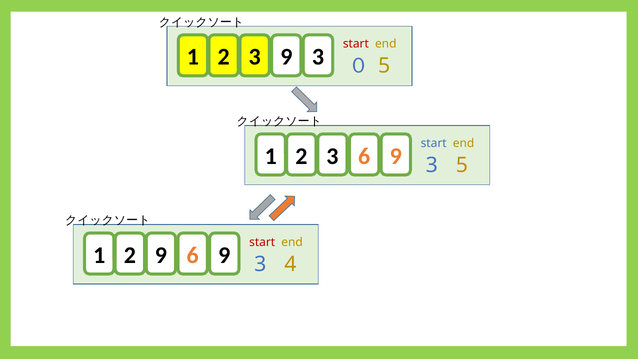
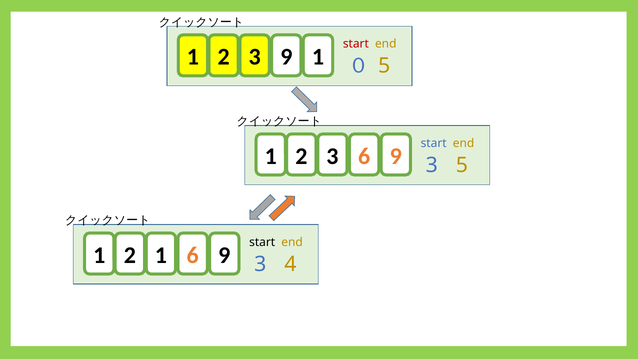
3 3: 3 -> 1
start at (262, 242) colour: red -> black
2 9: 9 -> 1
